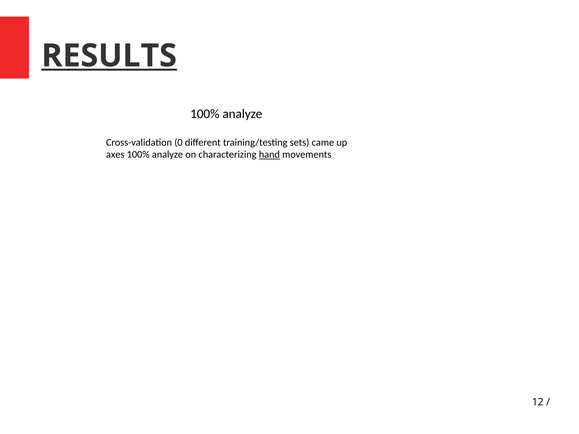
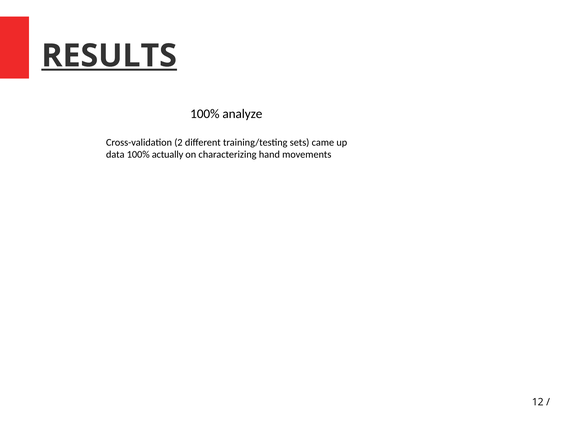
0: 0 -> 2
axes: axes -> data
analyze at (168, 155): analyze -> actually
hand underline: present -> none
